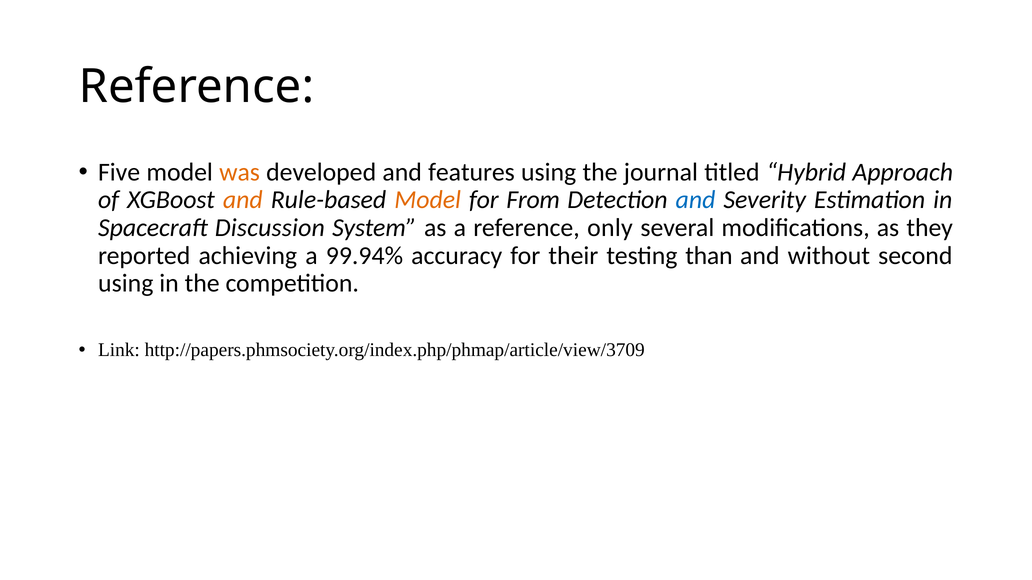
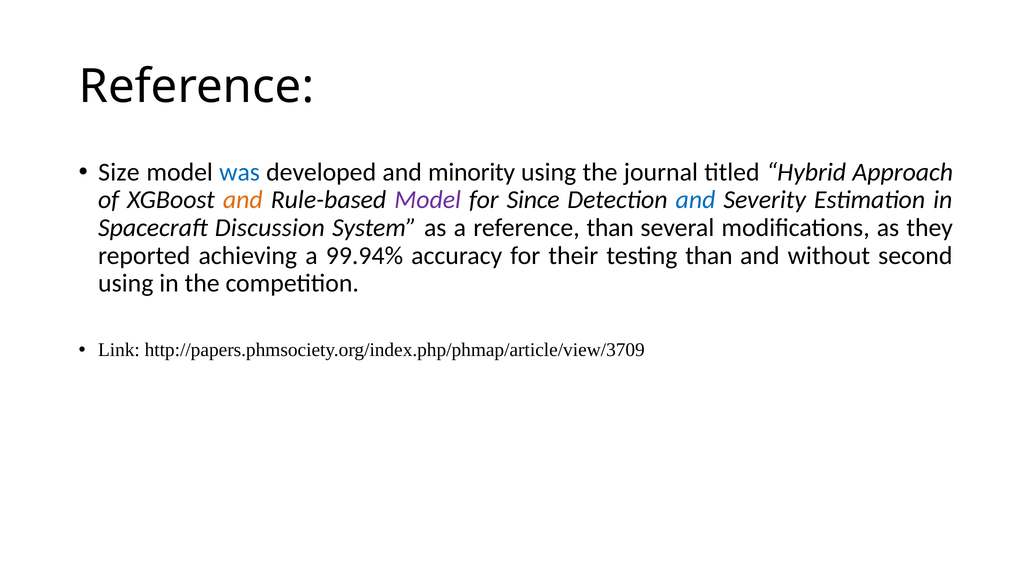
Five: Five -> Size
was colour: orange -> blue
features: features -> minority
Model at (428, 200) colour: orange -> purple
From: From -> Since
reference only: only -> than
